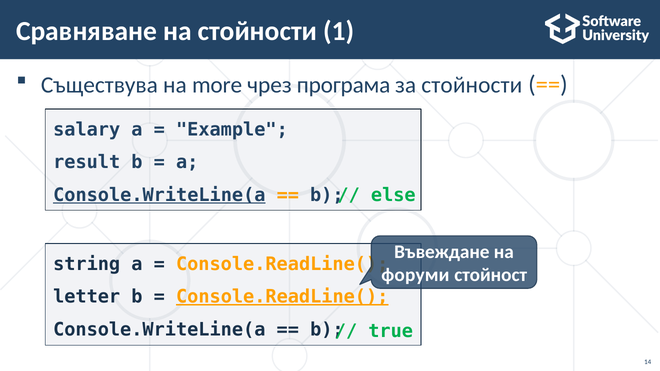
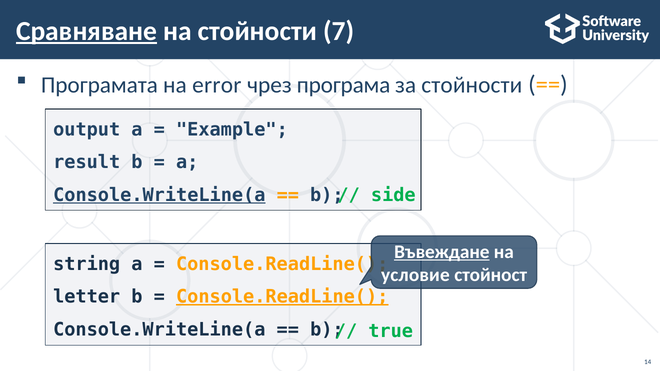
Сравняване underline: none -> present
1: 1 -> 7
Съществува: Съществува -> Програмата
more: more -> error
salary: salary -> output
еlse: еlse -> side
Въвеждане underline: none -> present
форуми: форуми -> условие
